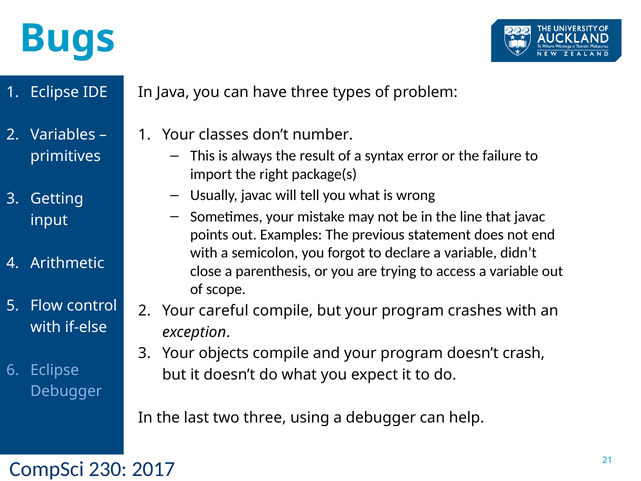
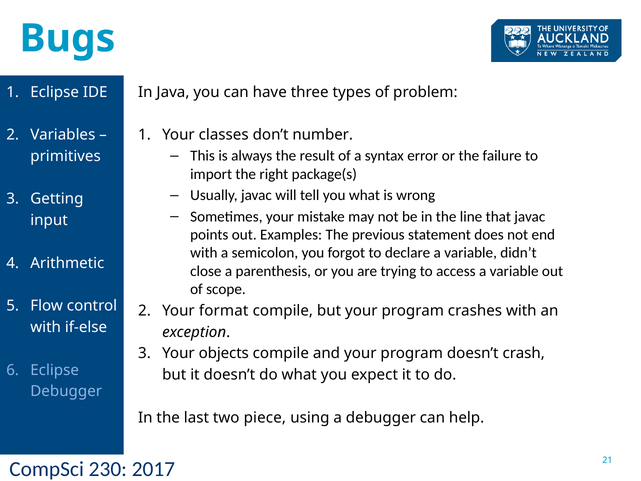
careful: careful -> format
two three: three -> piece
